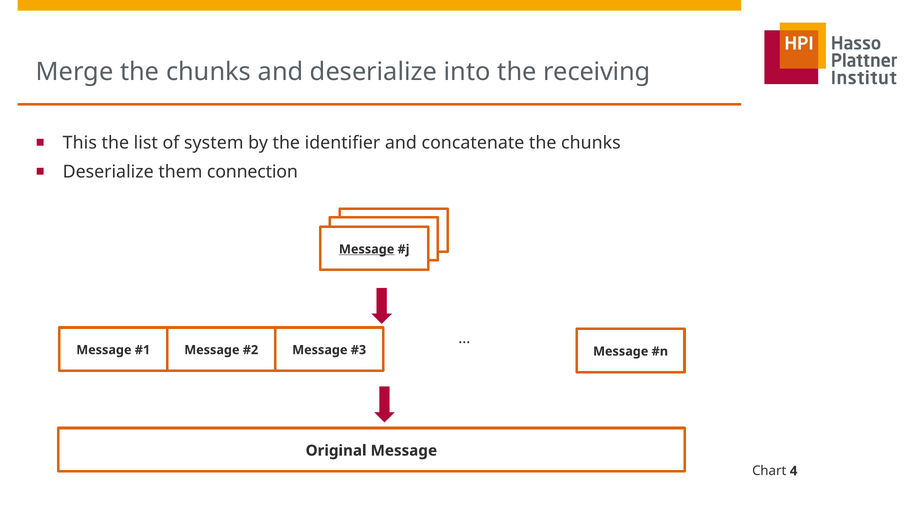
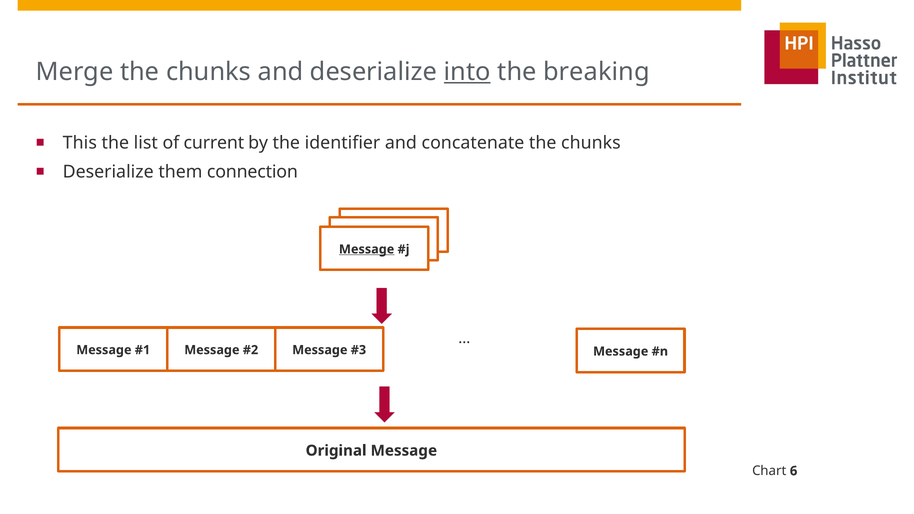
into underline: none -> present
receiving: receiving -> breaking
system: system -> current
4: 4 -> 6
